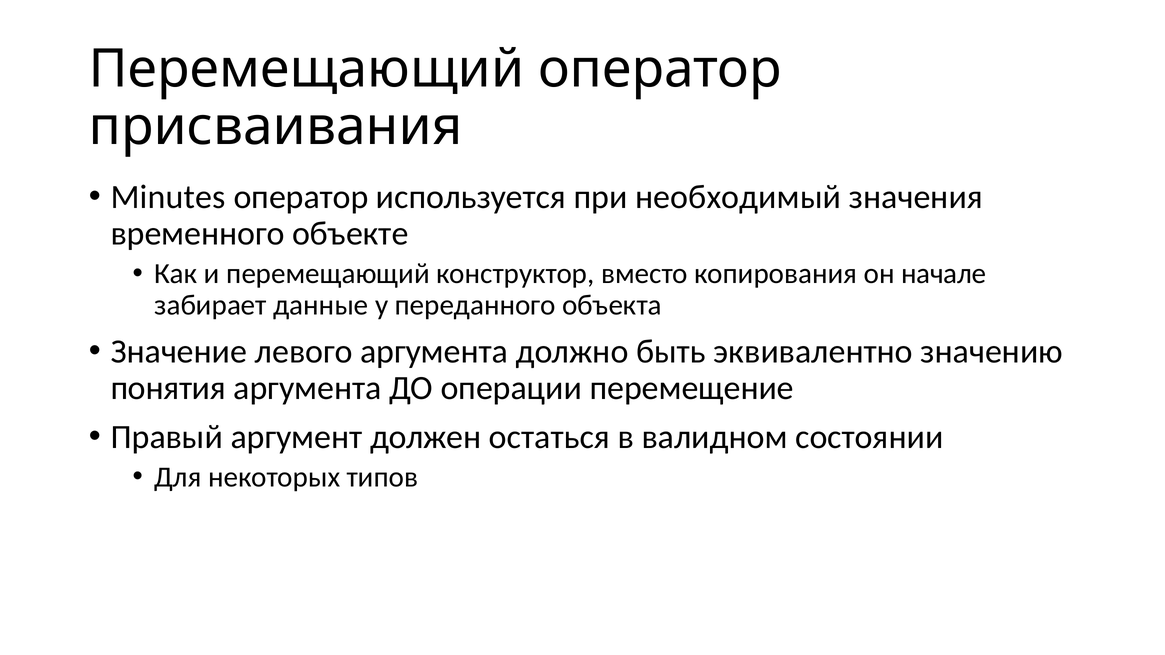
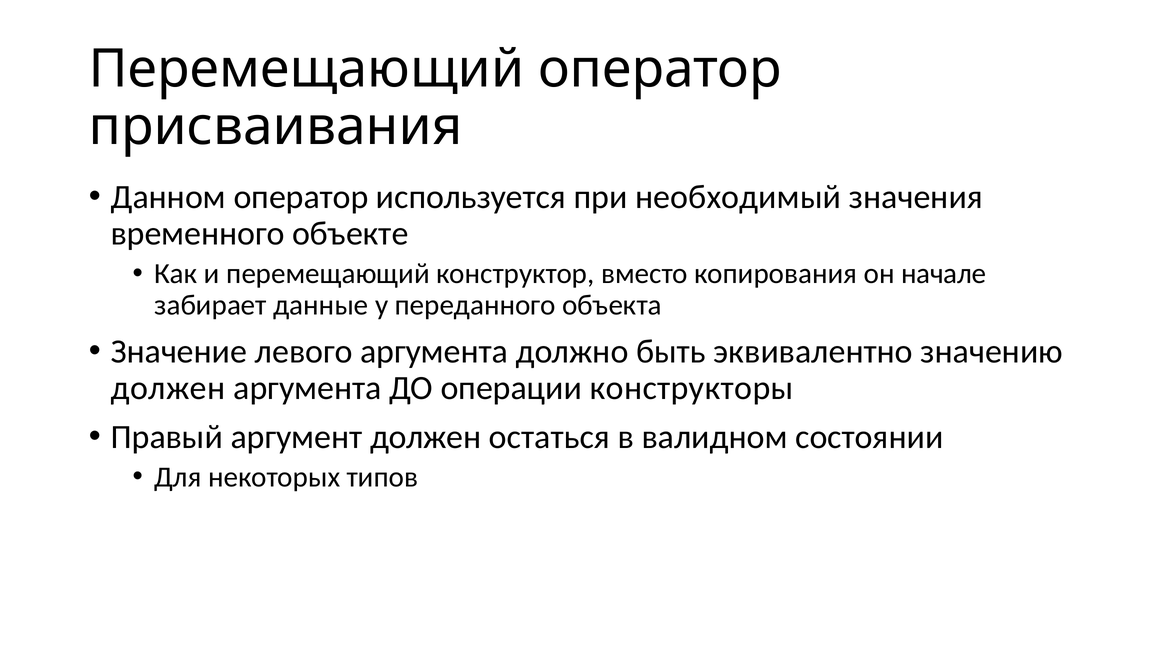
Minutes: Minutes -> Данном
понятия at (168, 388): понятия -> должен
перемещение: перемещение -> конструкторы
